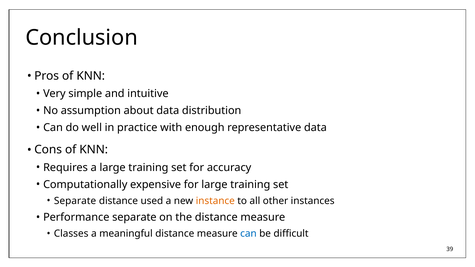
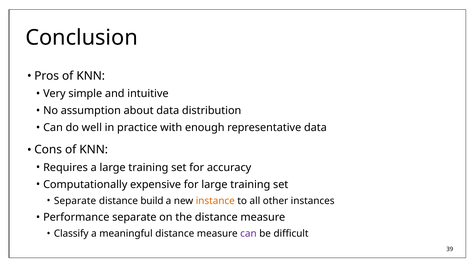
used: used -> build
Classes: Classes -> Classify
can at (248, 234) colour: blue -> purple
